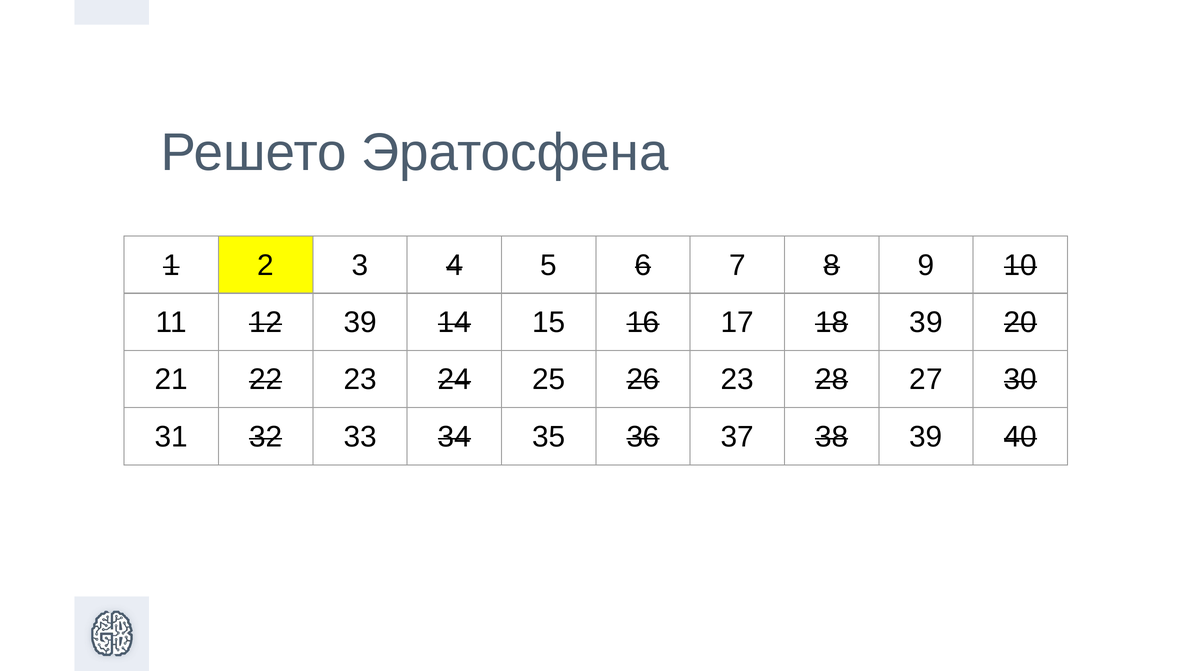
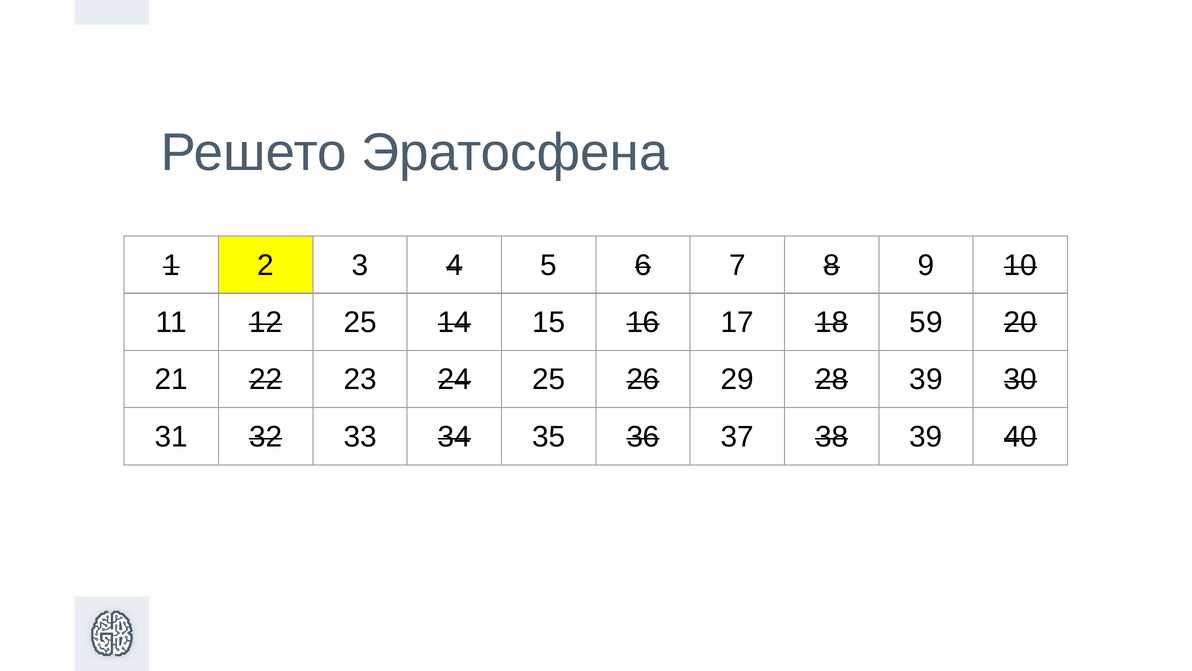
12 39: 39 -> 25
18 39: 39 -> 59
26 23: 23 -> 29
28 27: 27 -> 39
